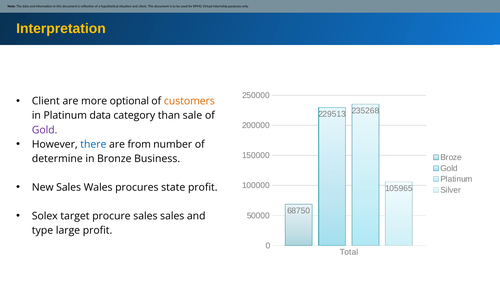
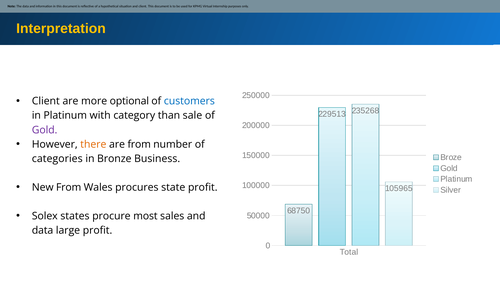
customers colour: orange -> blue
Platinum data: data -> with
there colour: blue -> orange
determine: determine -> categories
New Sales: Sales -> From
target: target -> states
procure sales: sales -> most
type at (42, 231): type -> data
